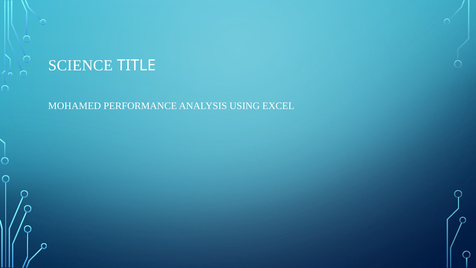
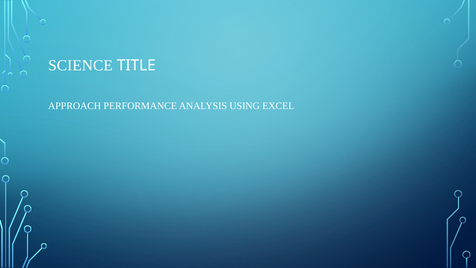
MOHAMED: MOHAMED -> APPROACH
